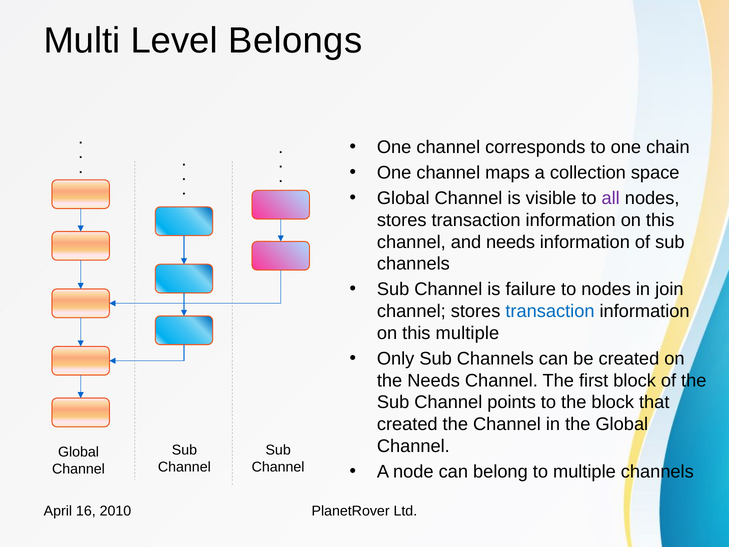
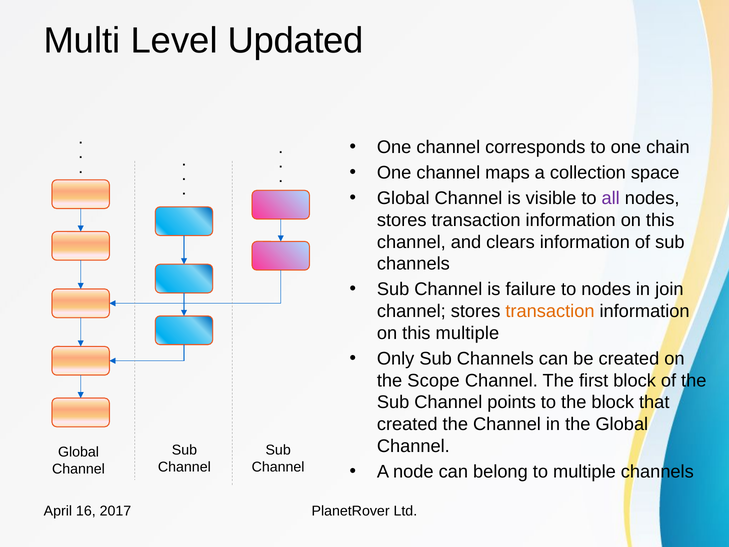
Belongs: Belongs -> Updated
and needs: needs -> clears
transaction at (550, 311) colour: blue -> orange
the Needs: Needs -> Scope
2010: 2010 -> 2017
